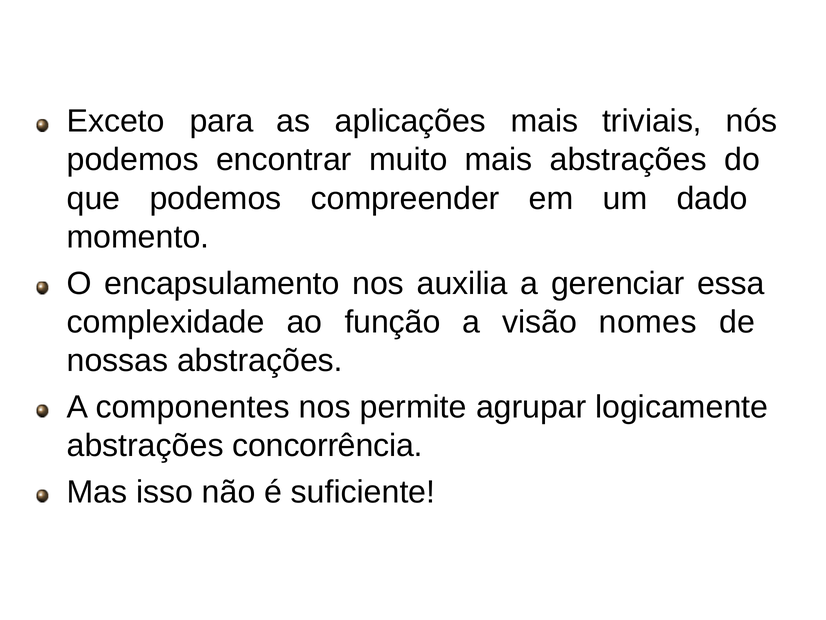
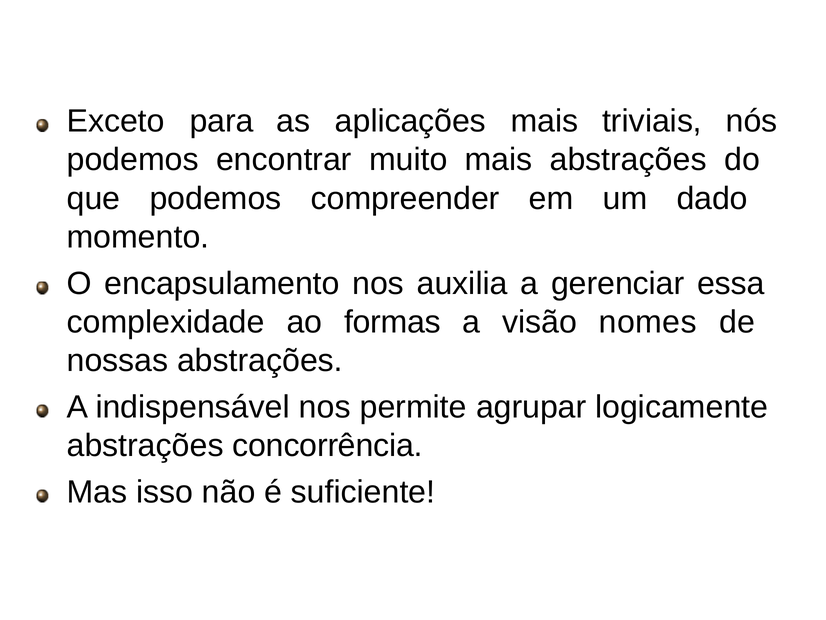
função: função -> formas
componentes: componentes -> indispensável
